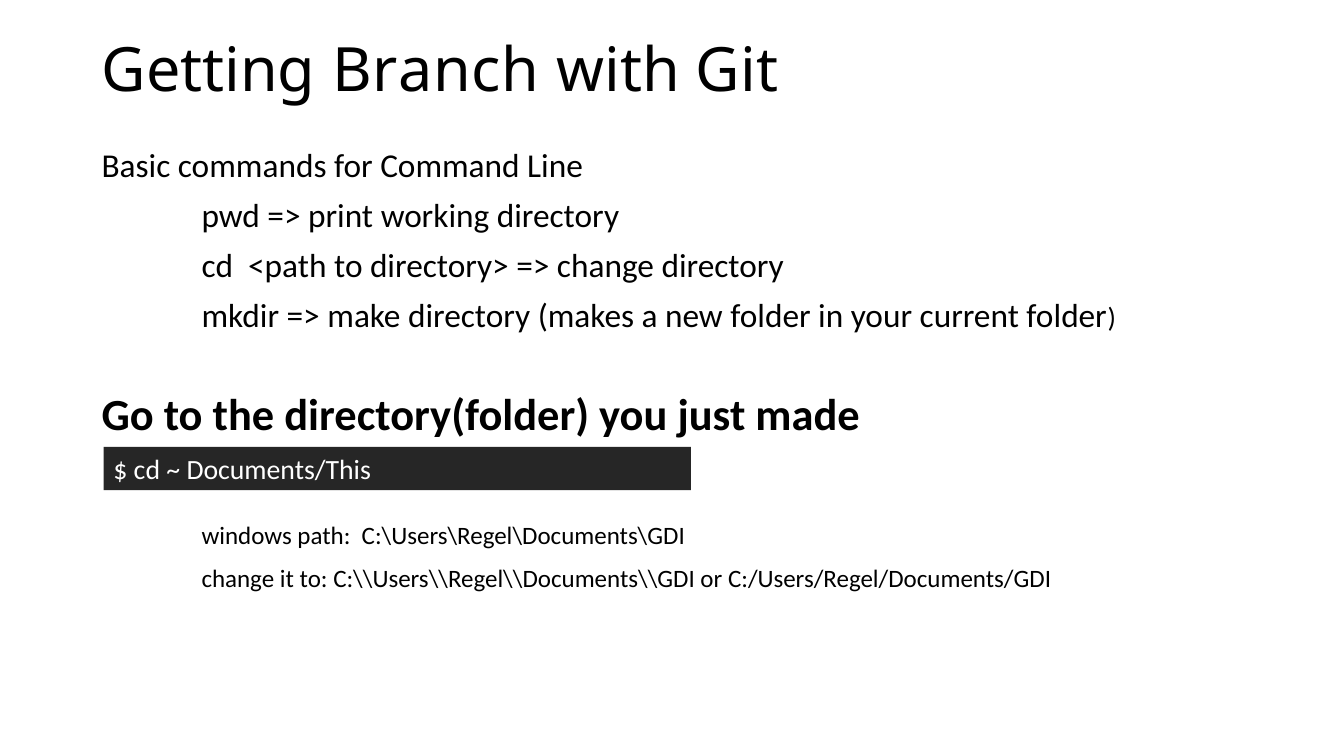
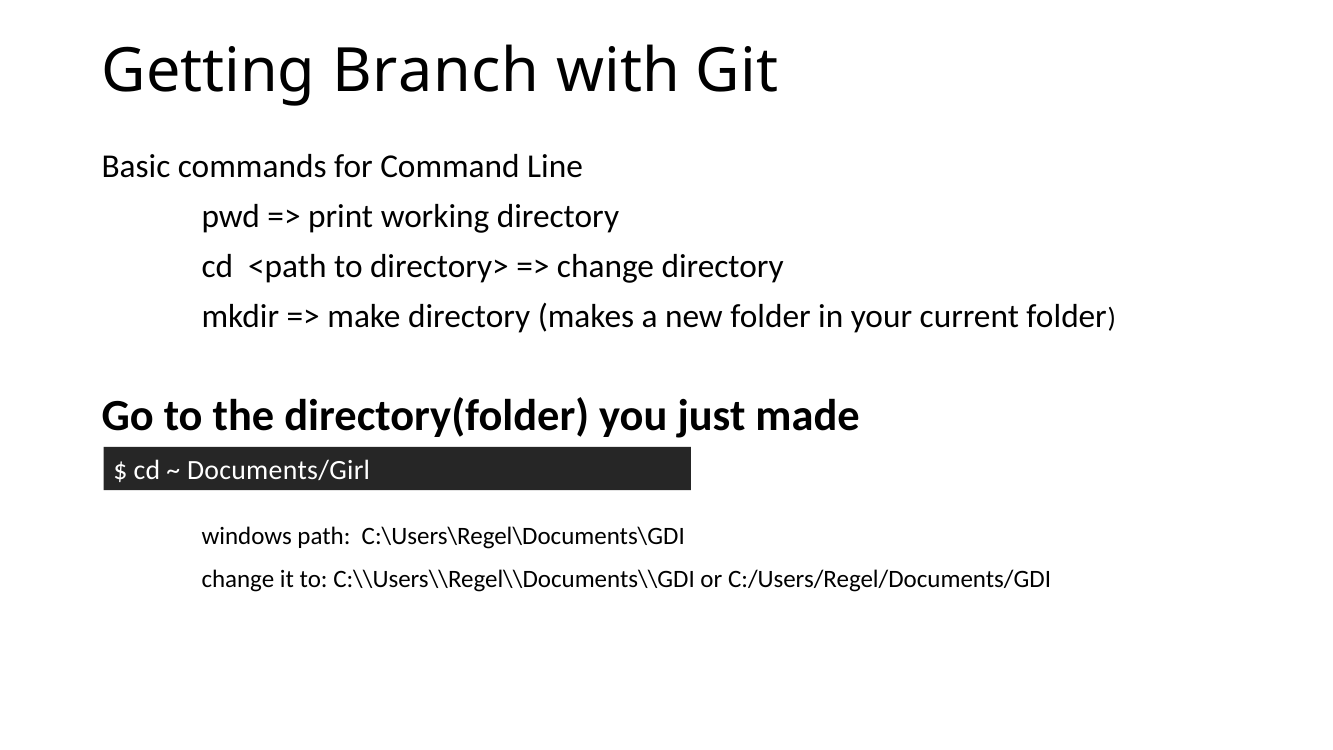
Documents/This: Documents/This -> Documents/Girl
